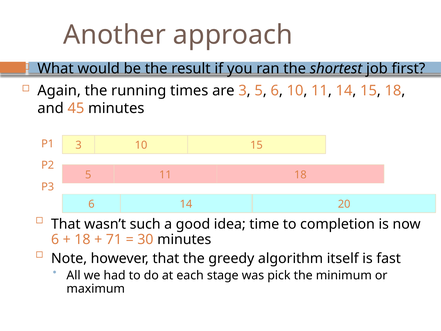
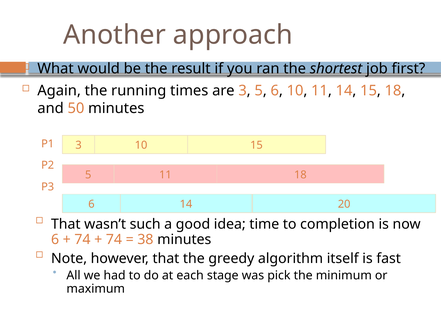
45: 45 -> 50
18 at (82, 239): 18 -> 74
71 at (114, 239): 71 -> 74
30: 30 -> 38
